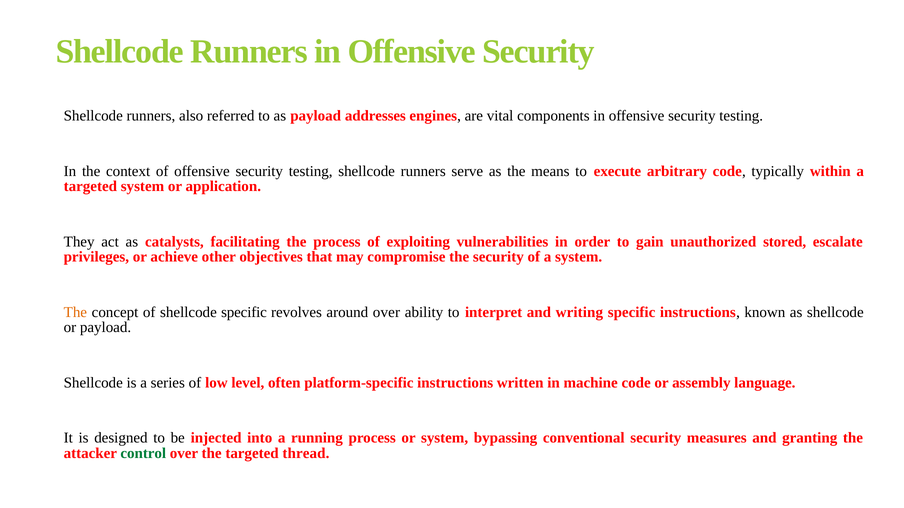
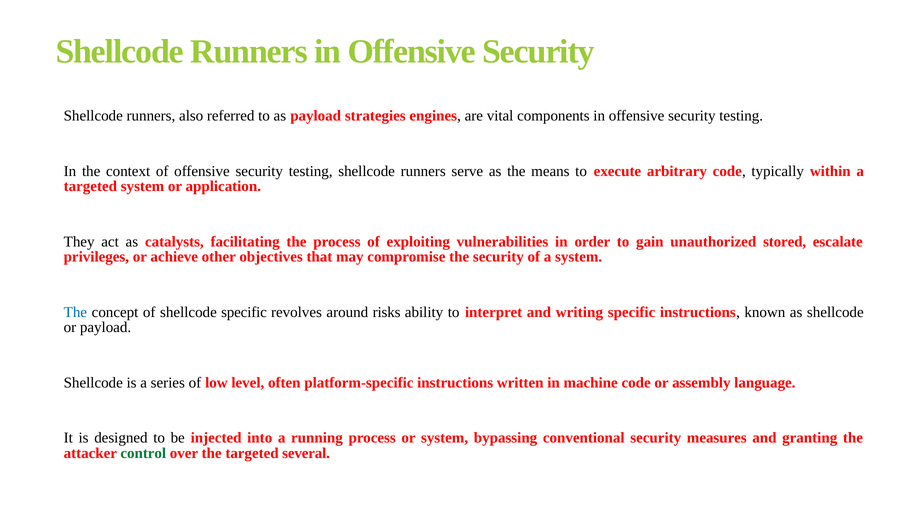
addresses: addresses -> strategies
The at (75, 312) colour: orange -> blue
around over: over -> risks
thread: thread -> several
